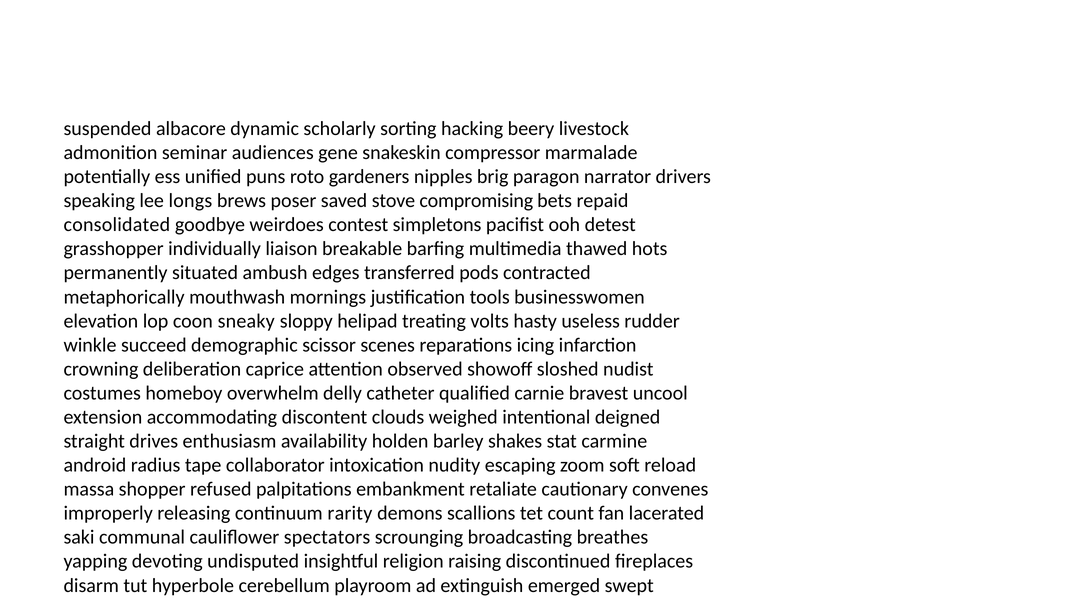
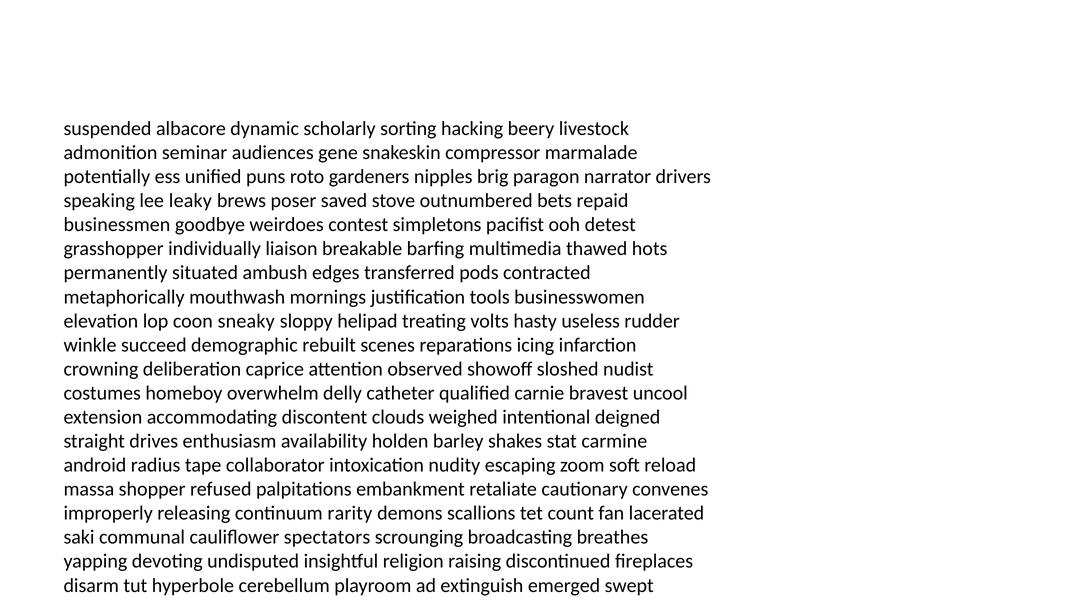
longs: longs -> leaky
compromising: compromising -> outnumbered
consolidated: consolidated -> businessmen
scissor: scissor -> rebuilt
